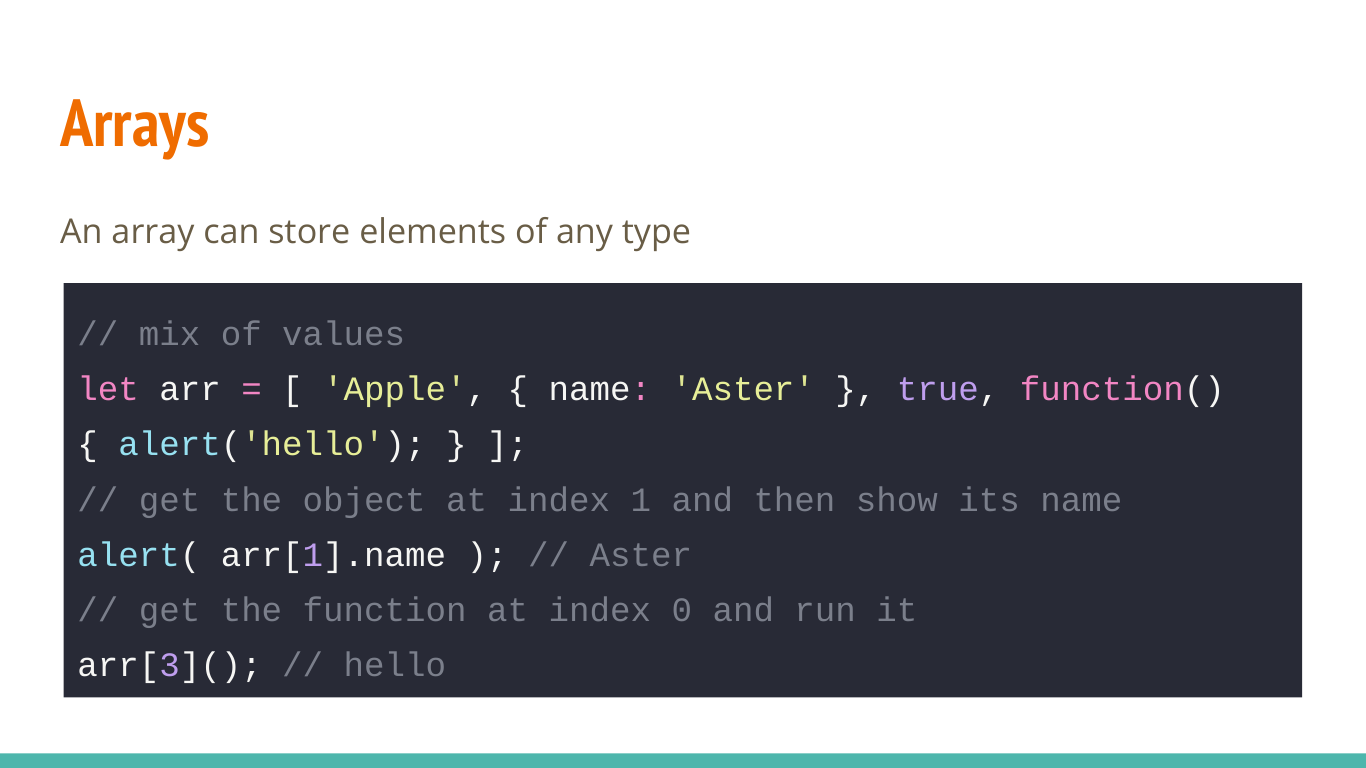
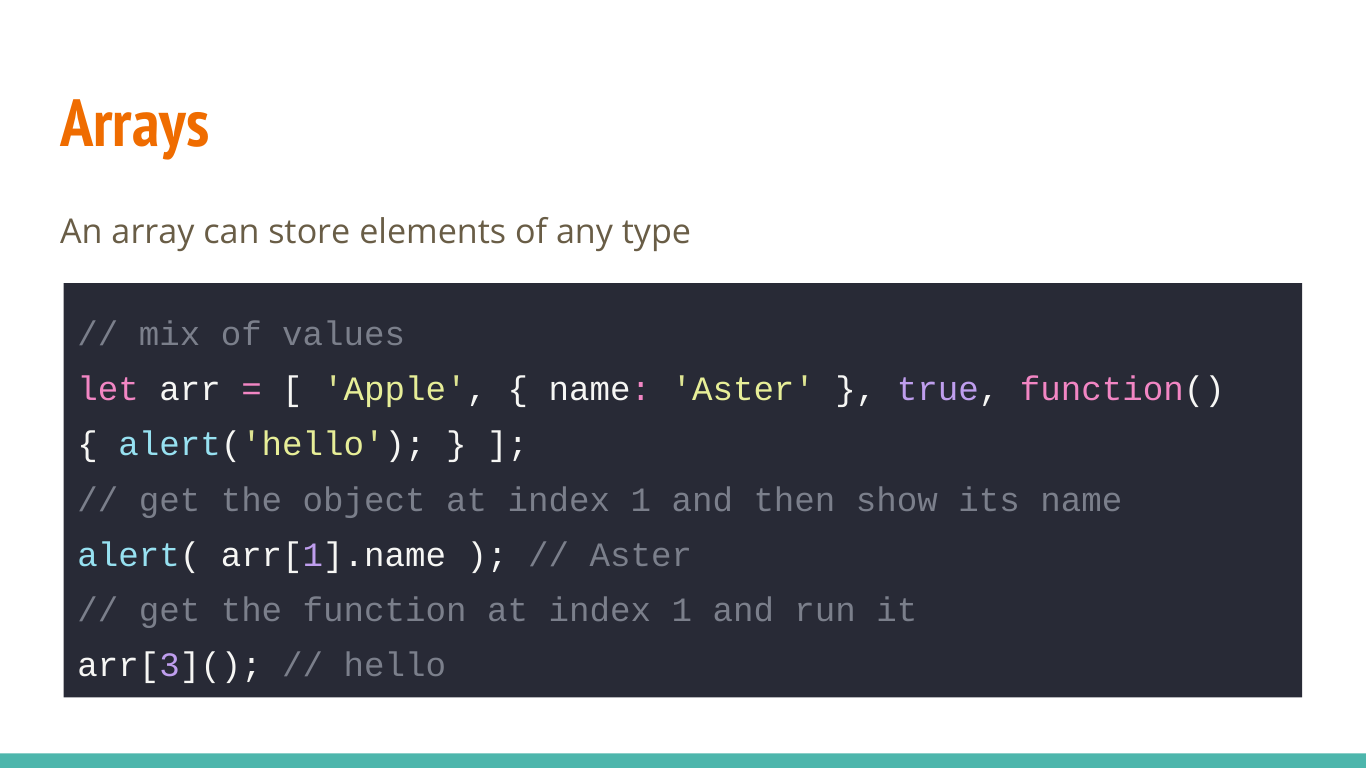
function at index 0: 0 -> 1
